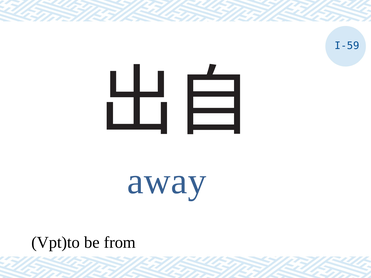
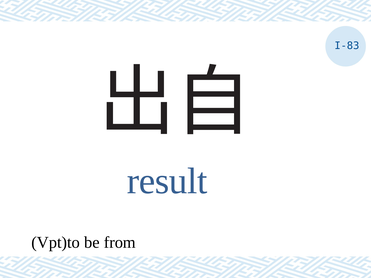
I-59: I-59 -> I-83
away: away -> result
